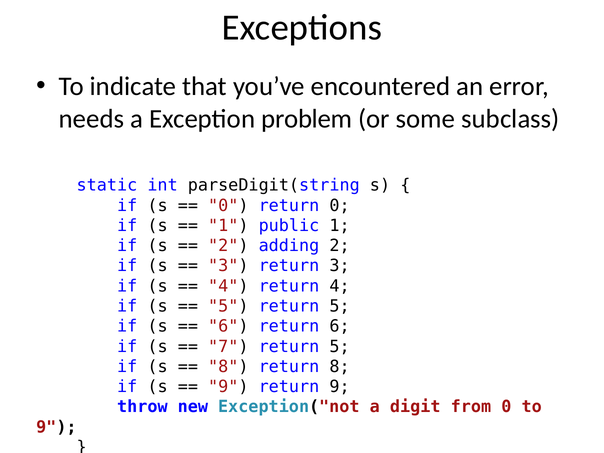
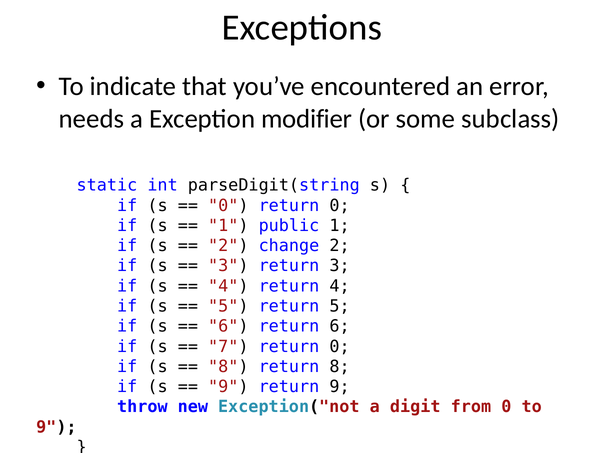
problem: problem -> modifier
adding: adding -> change
7 return 5: 5 -> 0
